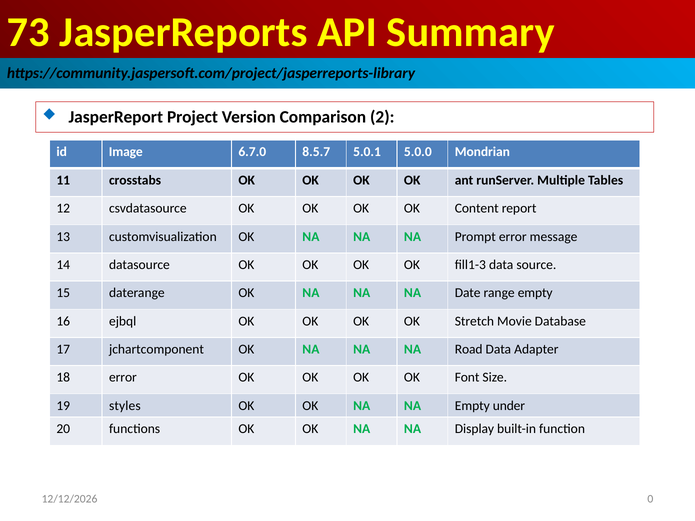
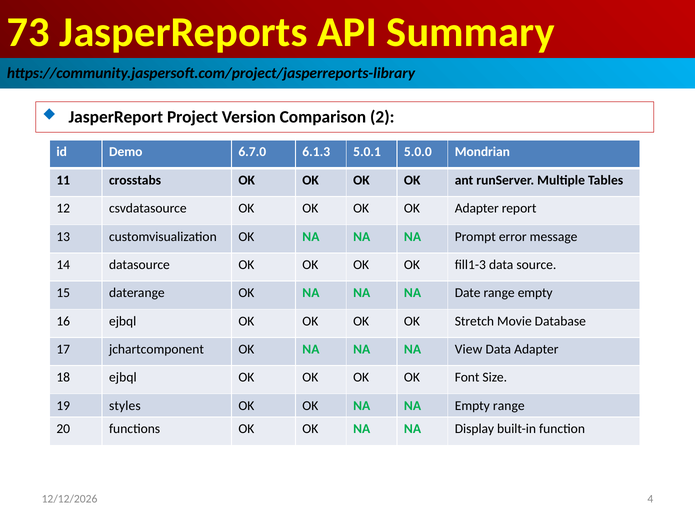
Image: Image -> Demo
8.5.7: 8.5.7 -> 6.1.3
OK Content: Content -> Adapter
Road: Road -> View
18 error: error -> ejbql
Empty under: under -> range
0: 0 -> 4
